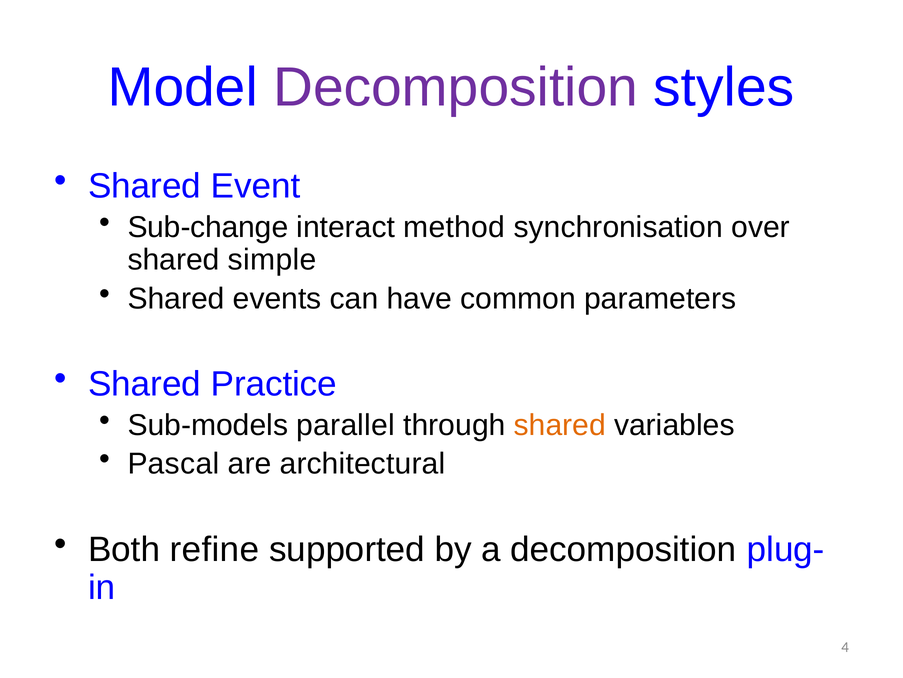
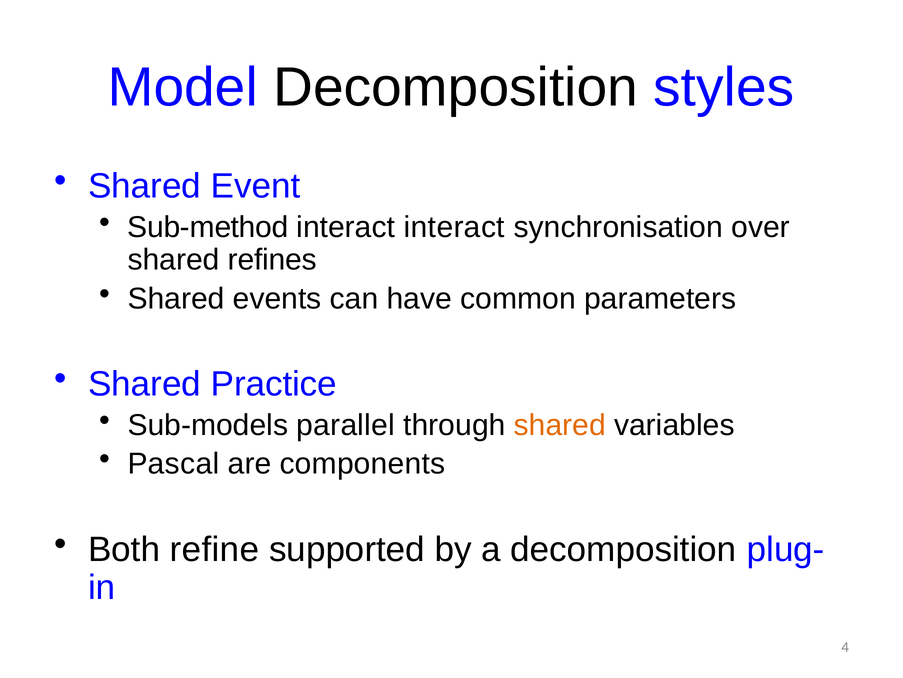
Decomposition at (456, 87) colour: purple -> black
Sub-change: Sub-change -> Sub-method
interact method: method -> interact
simple: simple -> refines
architectural: architectural -> components
